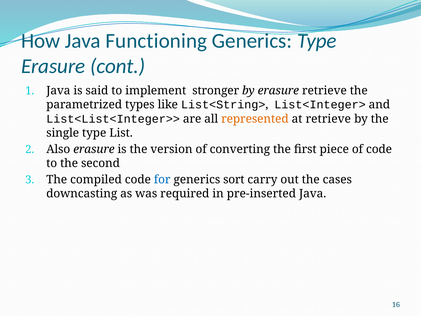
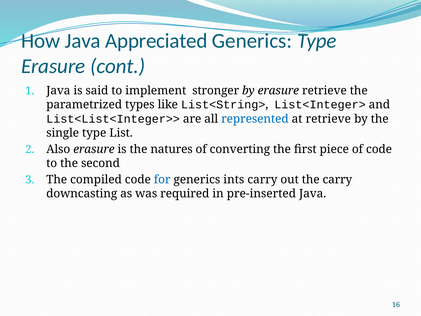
Functioning: Functioning -> Appreciated
represented colour: orange -> blue
version: version -> natures
sort: sort -> ints
the cases: cases -> carry
